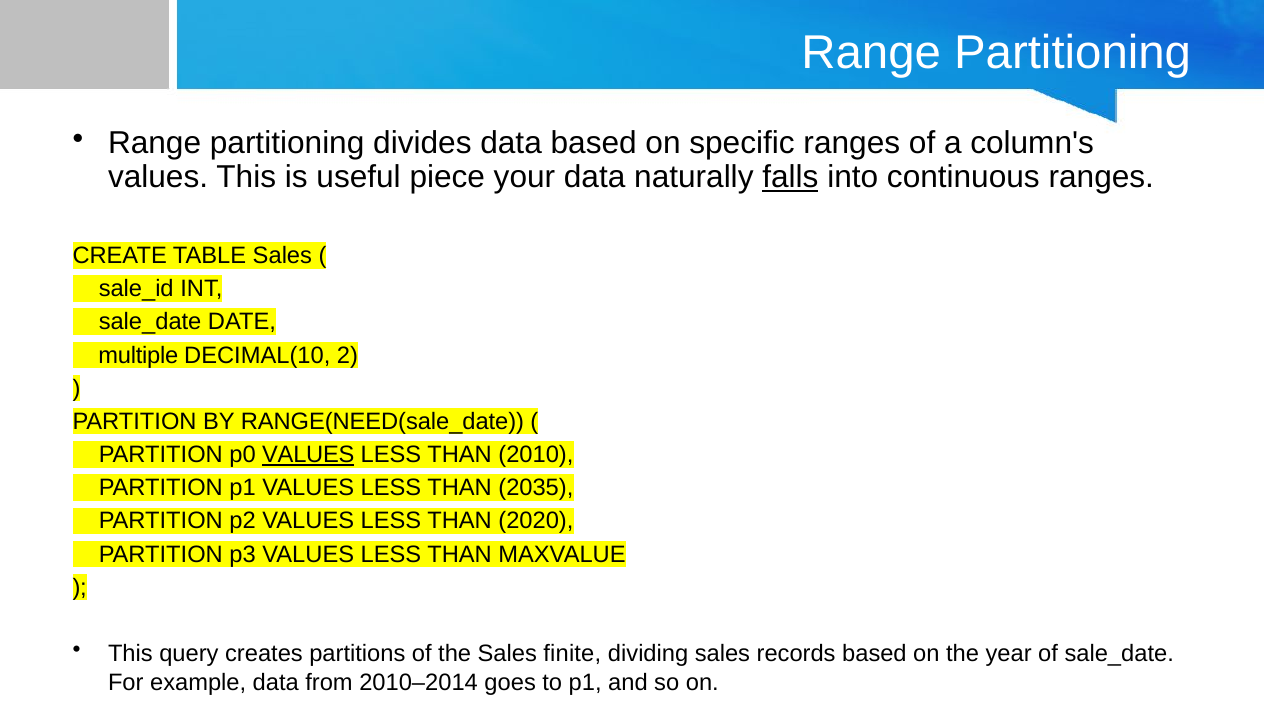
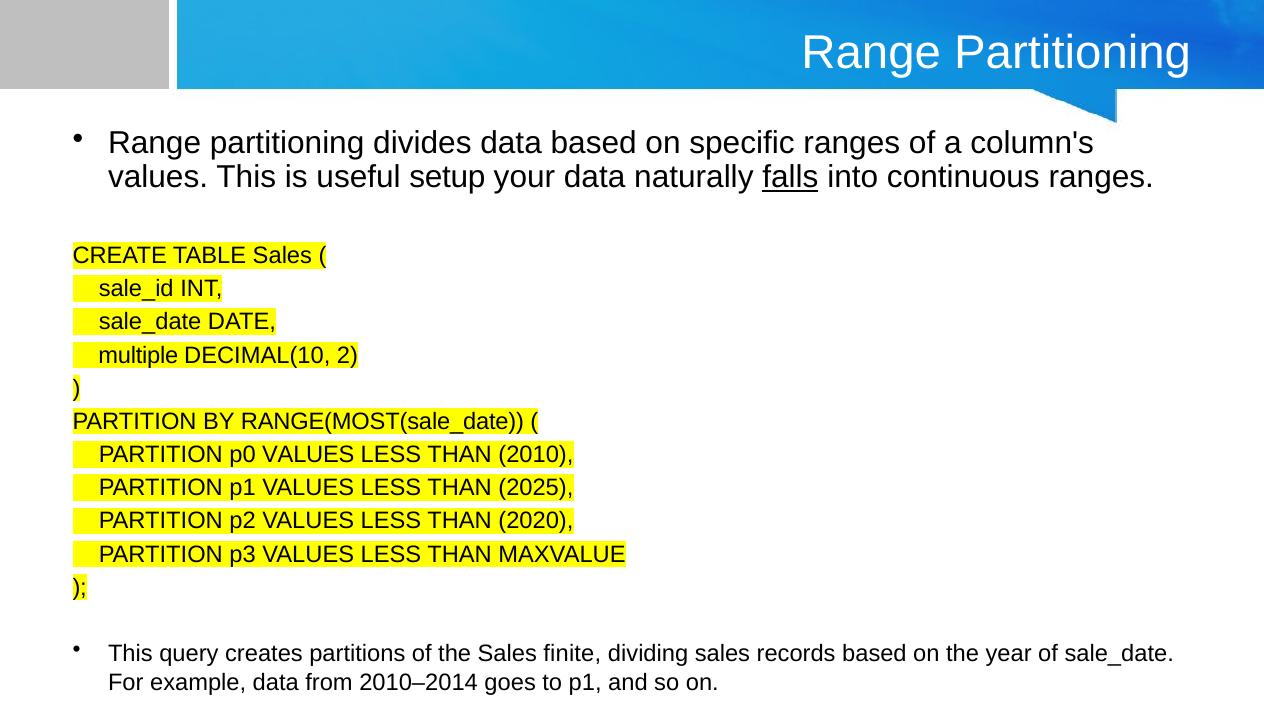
piece: piece -> setup
RANGE(NEED(sale_date: RANGE(NEED(sale_date -> RANGE(MOST(sale_date
VALUES at (308, 455) underline: present -> none
2035: 2035 -> 2025
